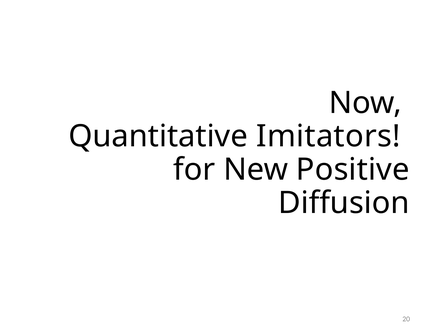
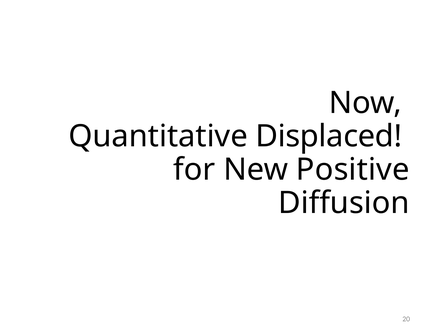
Imitators: Imitators -> Displaced
